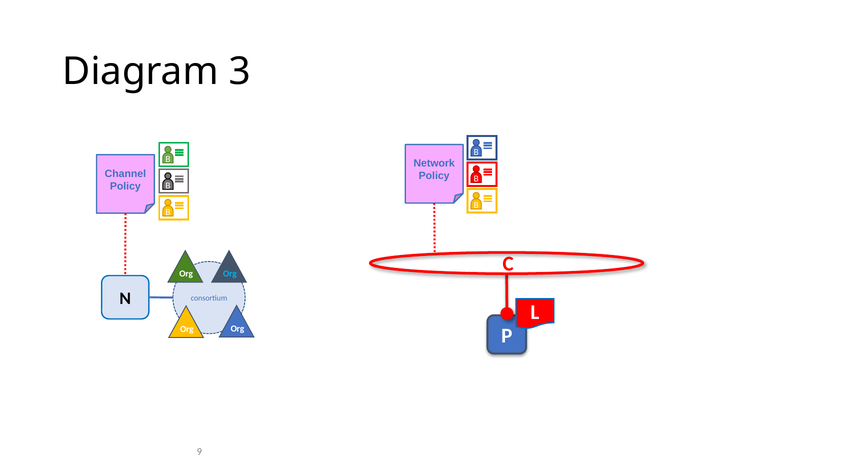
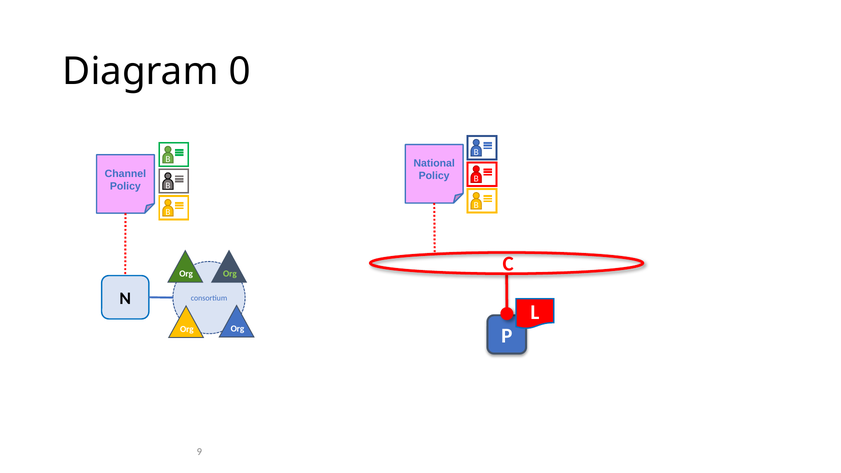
3: 3 -> 0
Network: Network -> National
Org at (230, 274) colour: light blue -> light green
